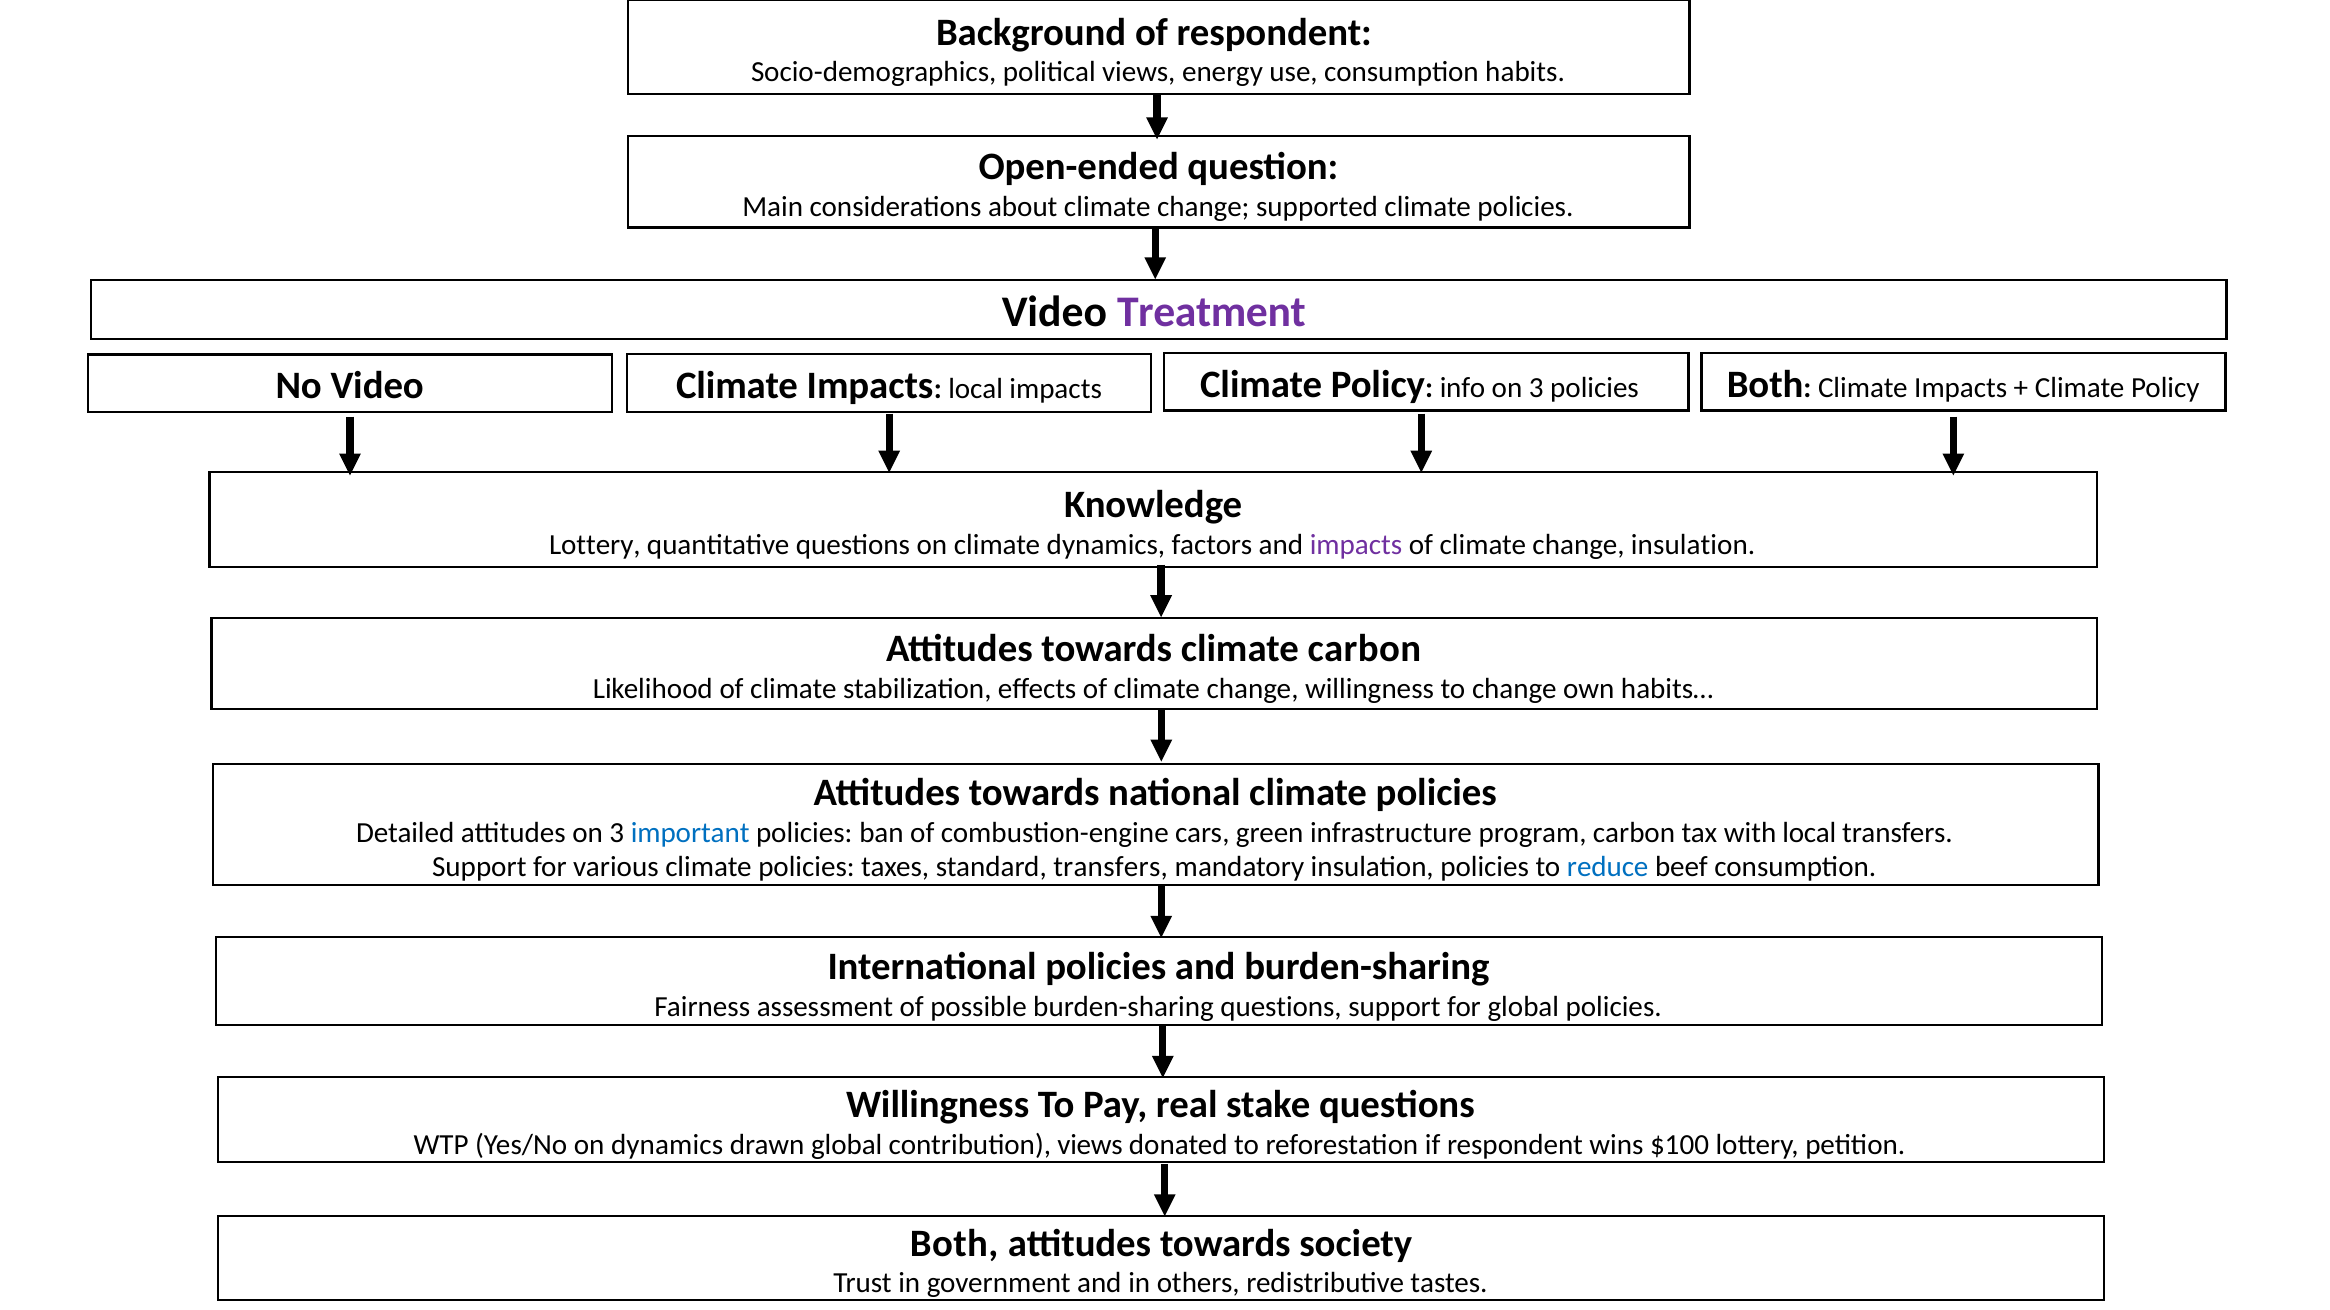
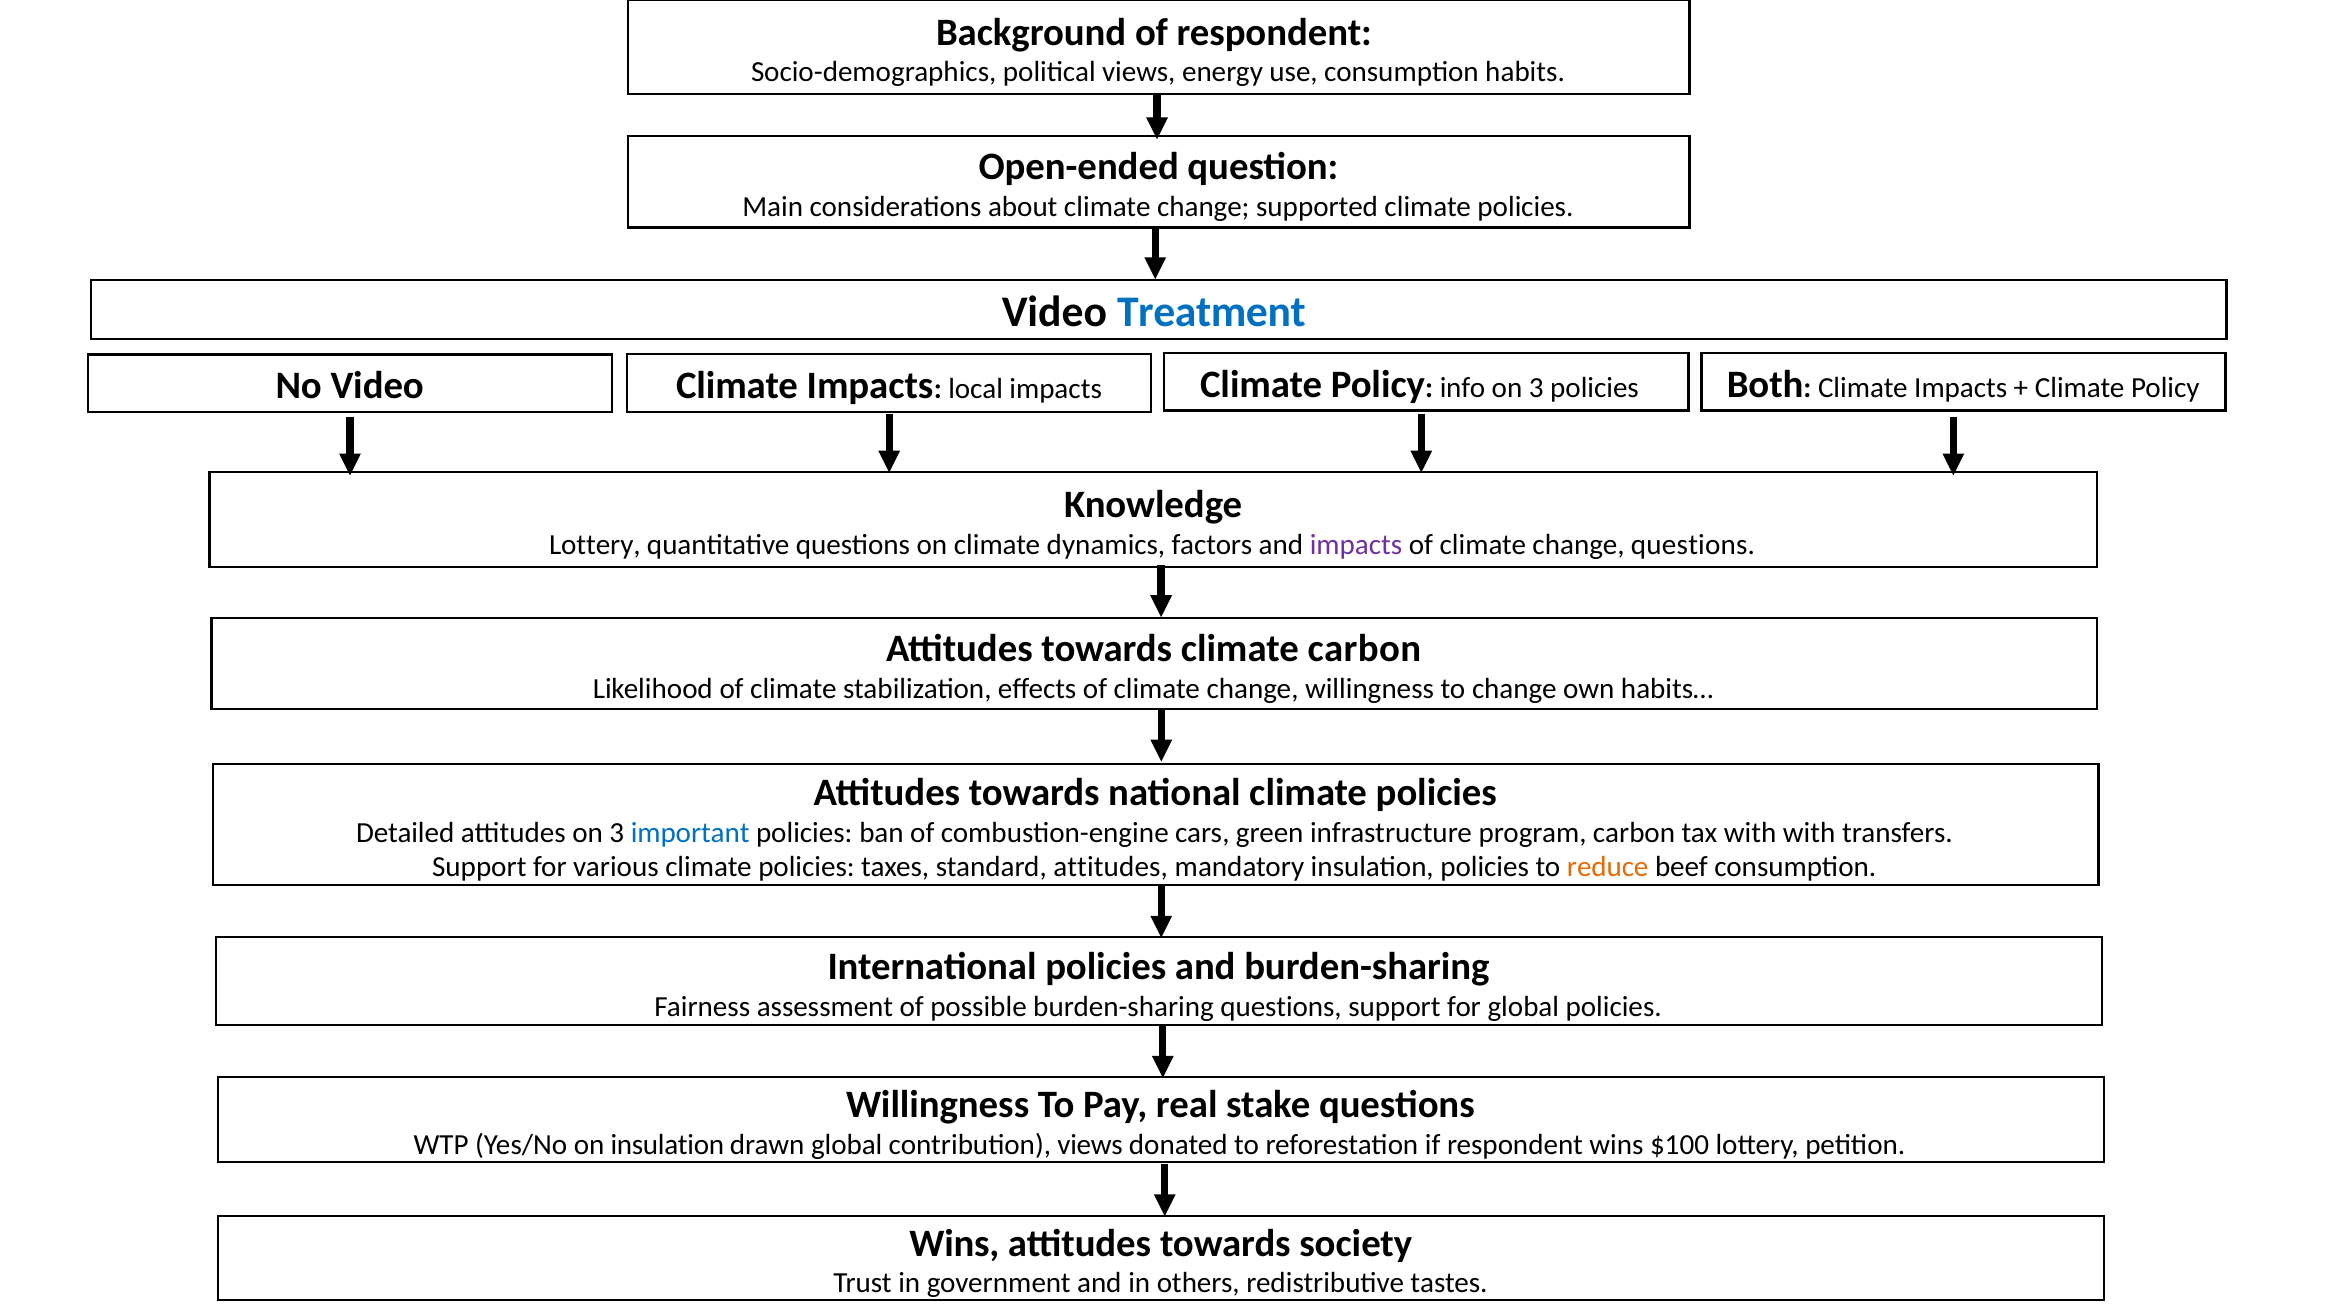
Treatment colour: purple -> blue
change insulation: insulation -> questions
with local: local -> with
standard transfers: transfers -> attitudes
reduce colour: blue -> orange
on dynamics: dynamics -> insulation
Both at (954, 1244): Both -> Wins
